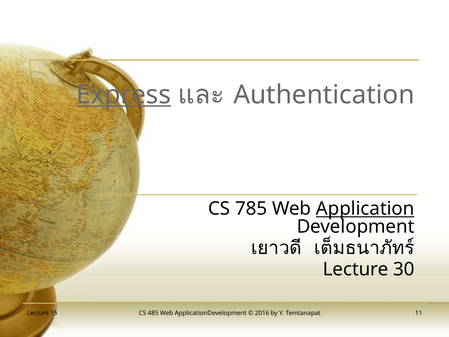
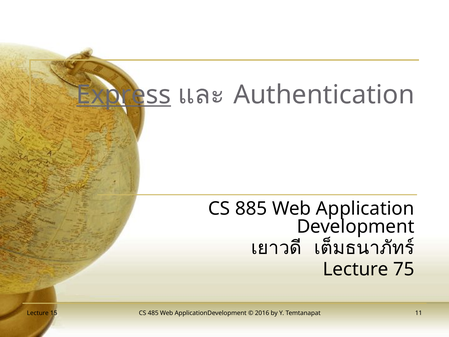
785: 785 -> 885
Application underline: present -> none
30: 30 -> 75
